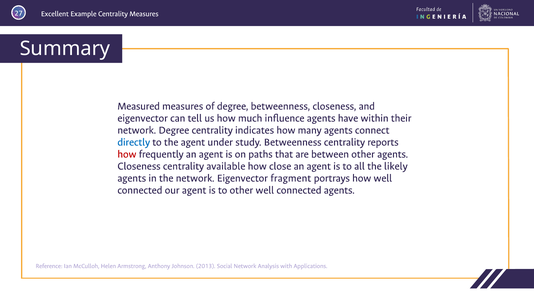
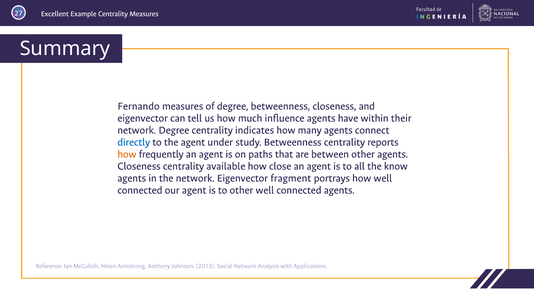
Measured: Measured -> Fernando
how at (127, 154) colour: red -> orange
likely: likely -> know
